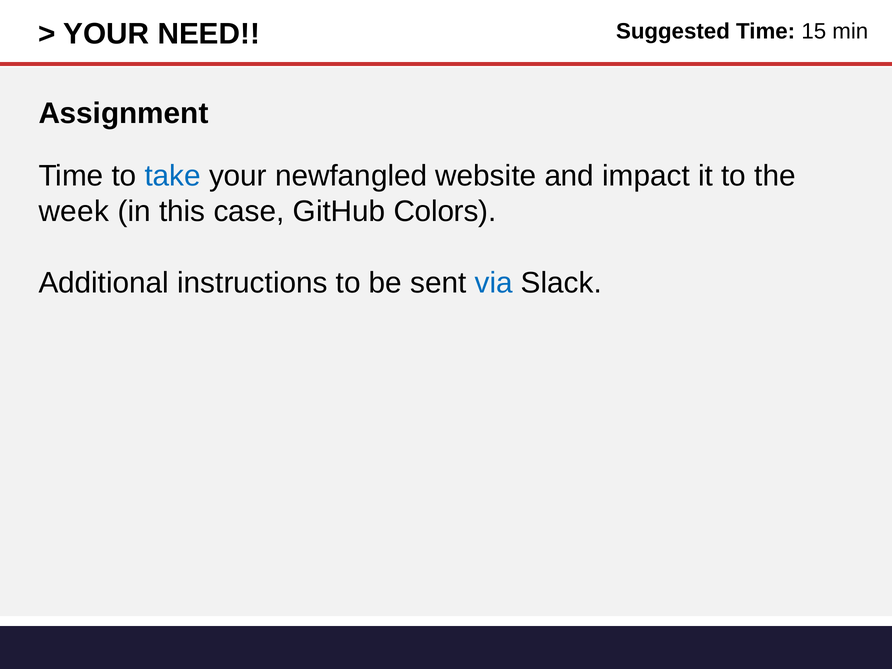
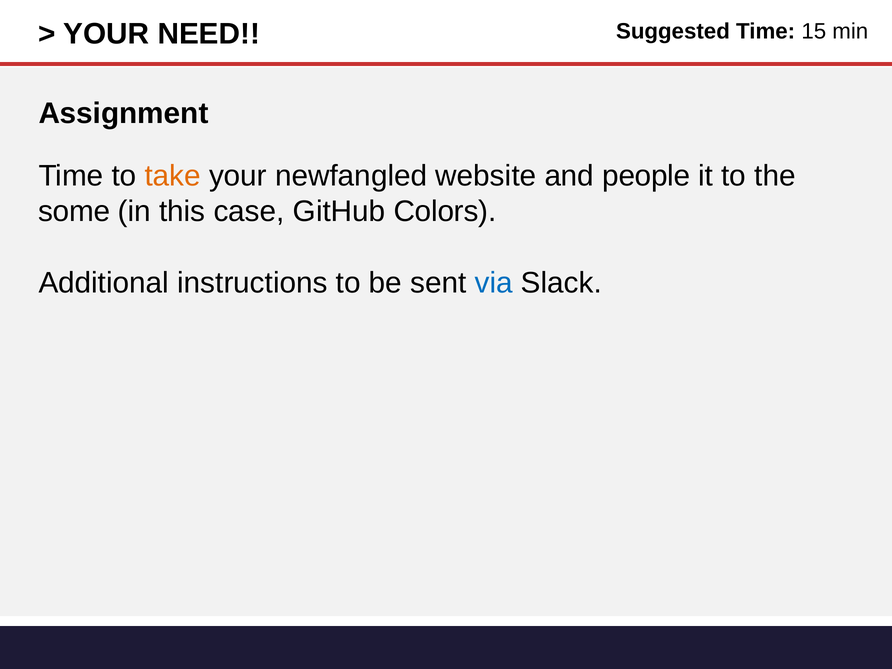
take colour: blue -> orange
impact: impact -> people
week: week -> some
